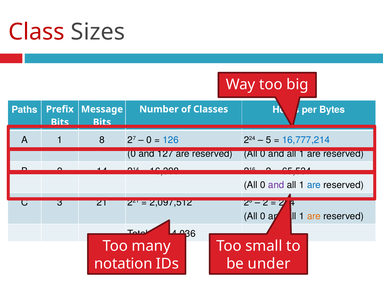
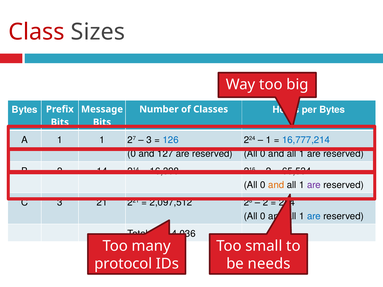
Paths at (25, 110): Paths -> Bytes
1 8: 8 -> 1
0 at (149, 140): 0 -> 3
5 at (268, 140): 5 -> 1
and at (276, 185) colour: purple -> orange
are at (314, 185) colour: blue -> purple
are at (314, 216) colour: orange -> blue
notation: notation -> protocol
under: under -> needs
